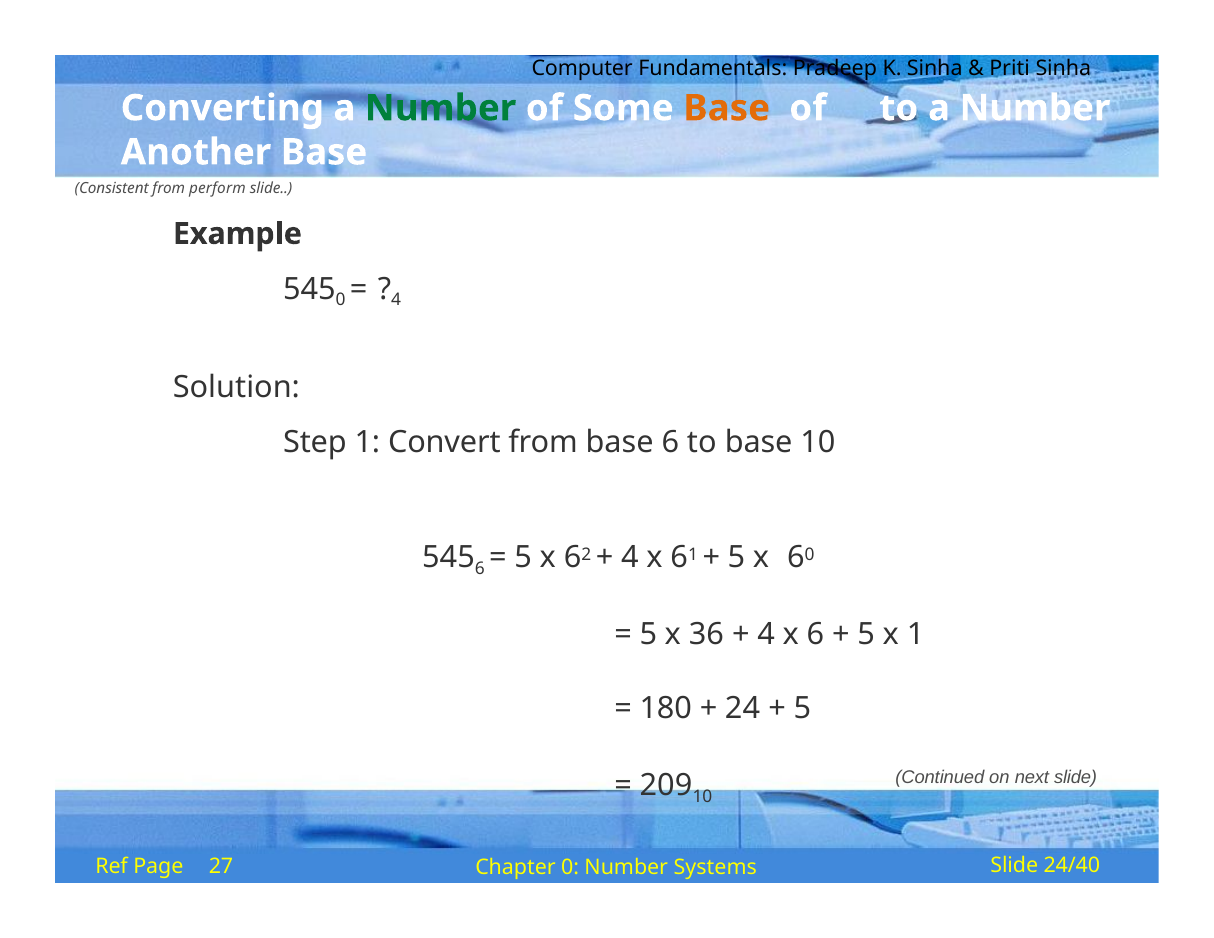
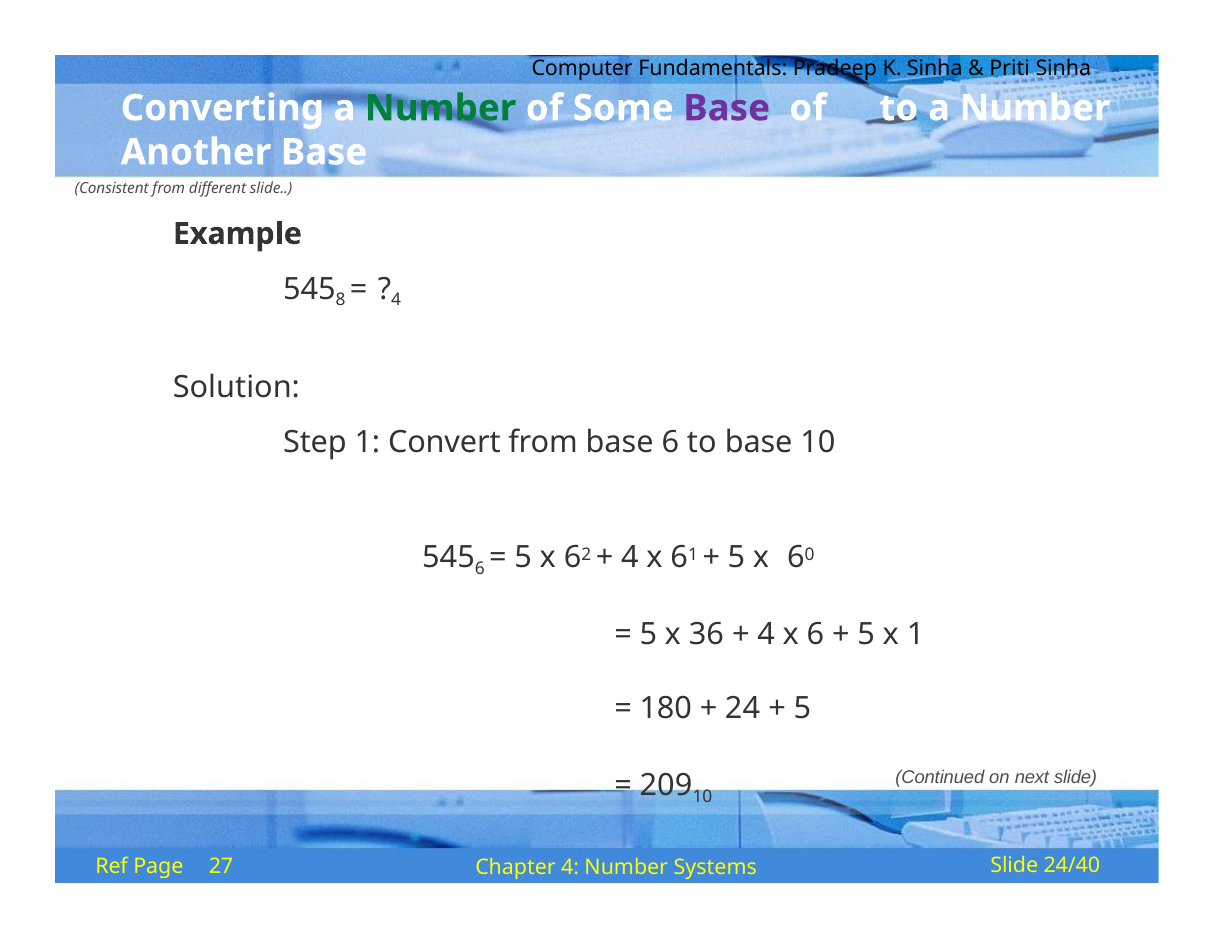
Base at (727, 108) colour: orange -> purple
perform: perform -> different
0 at (341, 300): 0 -> 8
Chapter 0: 0 -> 4
